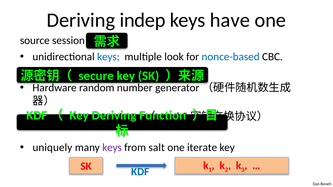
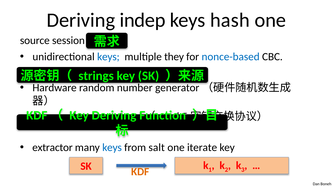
have: have -> hash
look: look -> they
secure: secure -> strings
uniquely: uniquely -> extractor
keys at (112, 148) colour: purple -> blue
KDF colour: blue -> orange
